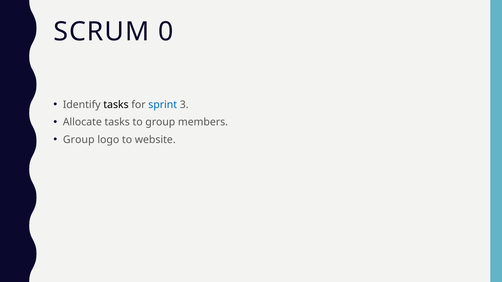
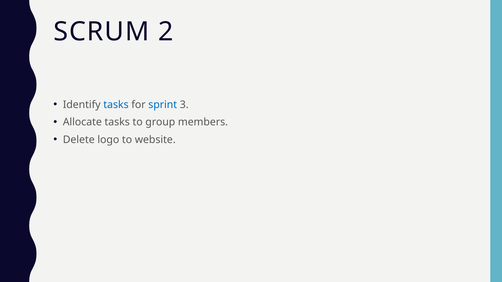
0: 0 -> 2
tasks at (116, 105) colour: black -> blue
Group at (79, 140): Group -> Delete
